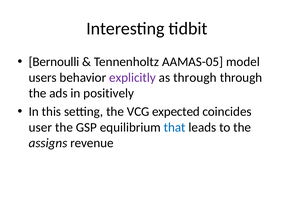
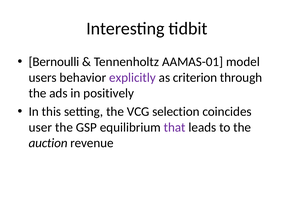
AAMAS-05: AAMAS-05 -> AAMAS-01
as through: through -> criterion
expected: expected -> selection
that colour: blue -> purple
assigns: assigns -> auction
